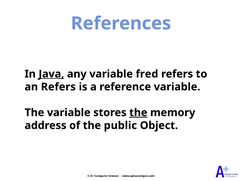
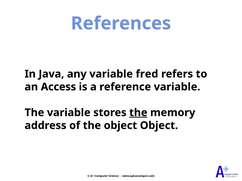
Java underline: present -> none
an Refers: Refers -> Access
the public: public -> object
